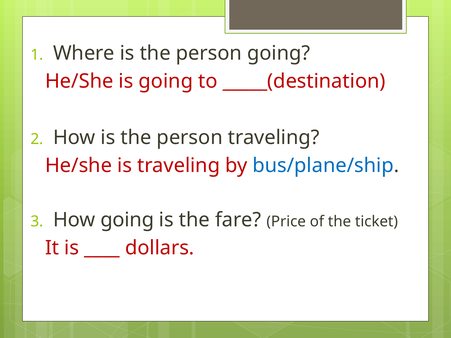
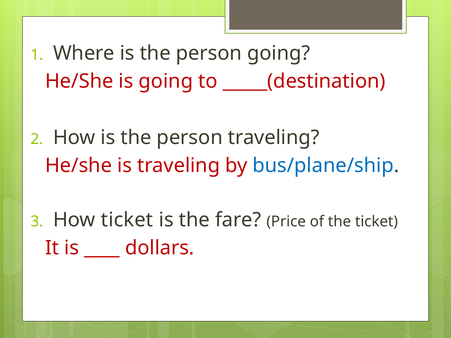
How going: going -> ticket
